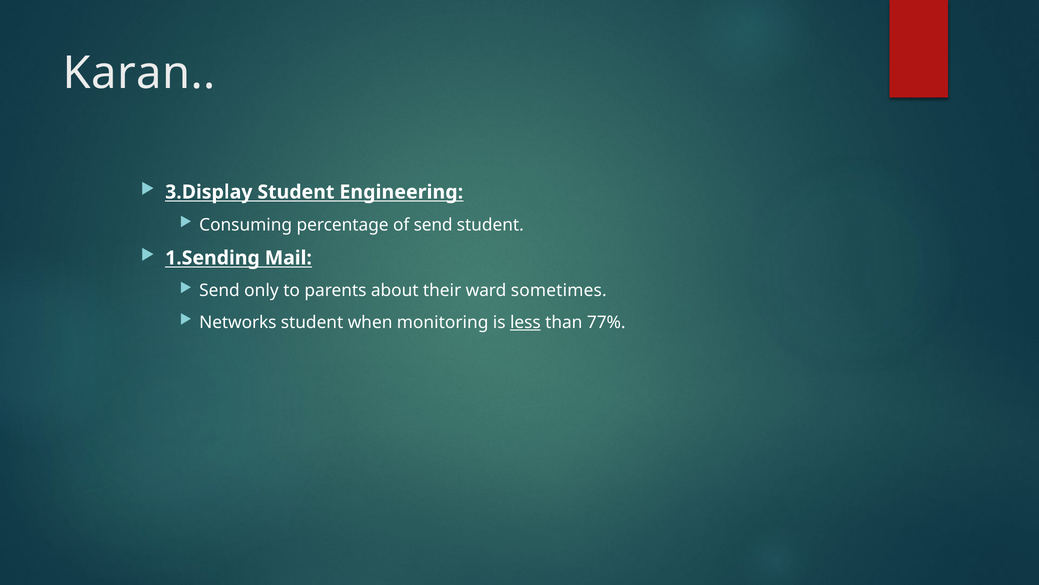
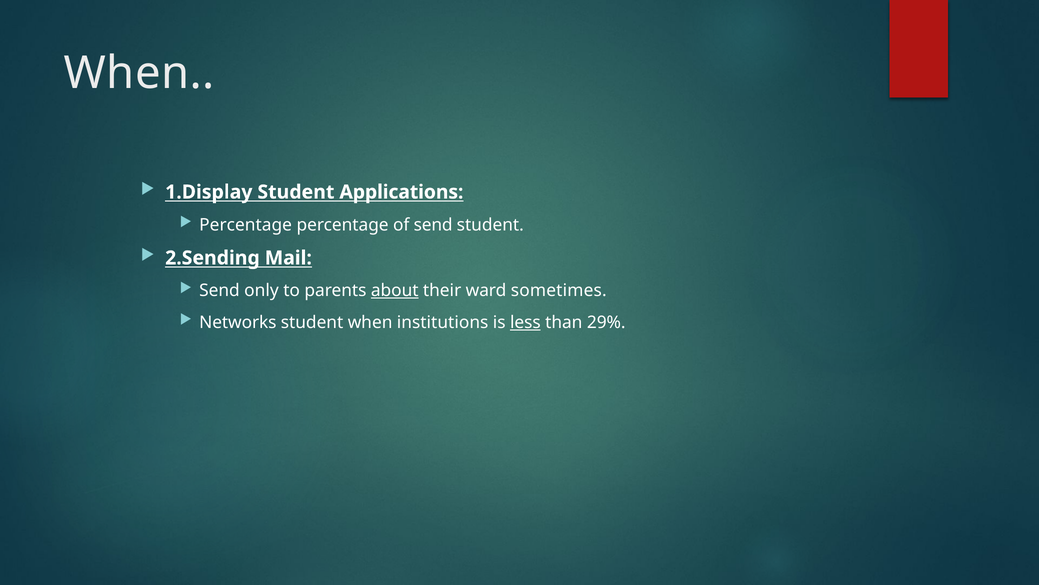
Karan at (139, 73): Karan -> When
3.Display: 3.Display -> 1.Display
Engineering: Engineering -> Applications
Consuming at (246, 225): Consuming -> Percentage
1.Sending: 1.Sending -> 2.Sending
about underline: none -> present
monitoring: monitoring -> institutions
77%: 77% -> 29%
